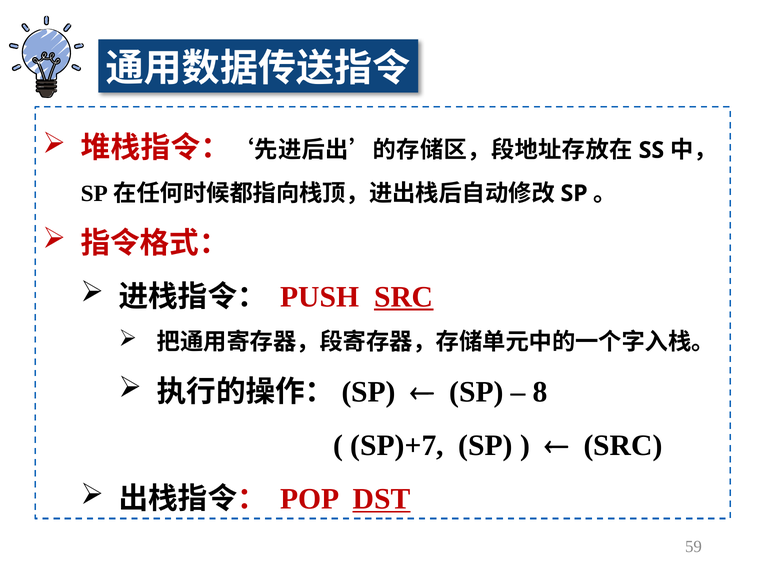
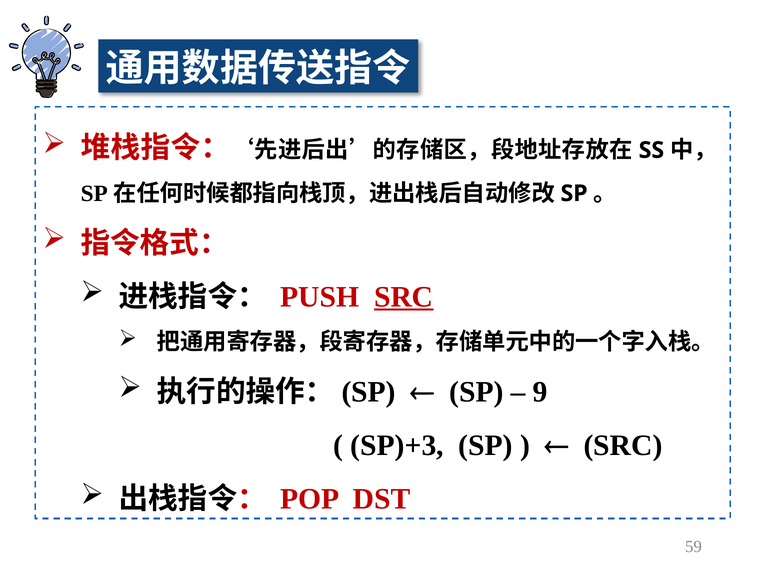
8: 8 -> 9
SP)+7: SP)+7 -> SP)+3
DST underline: present -> none
